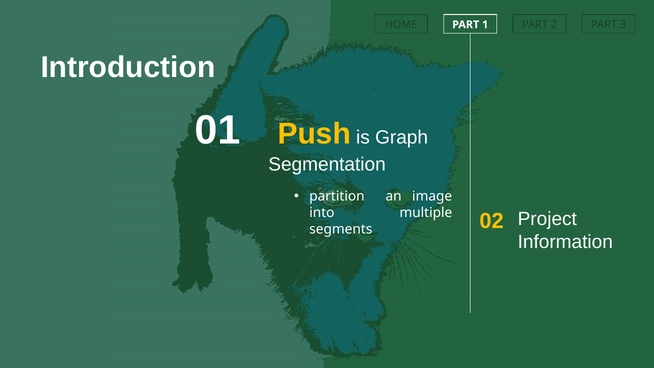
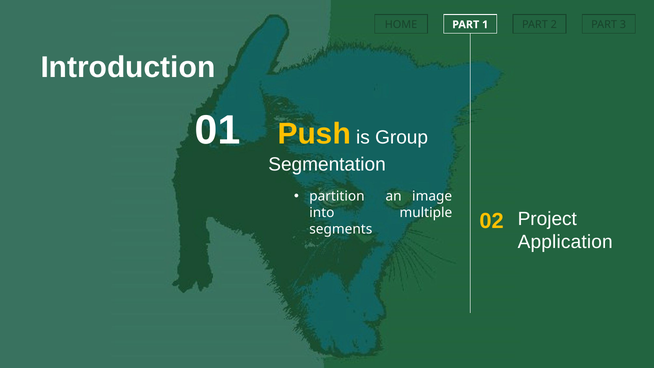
Graph: Graph -> Group
Information: Information -> Application
